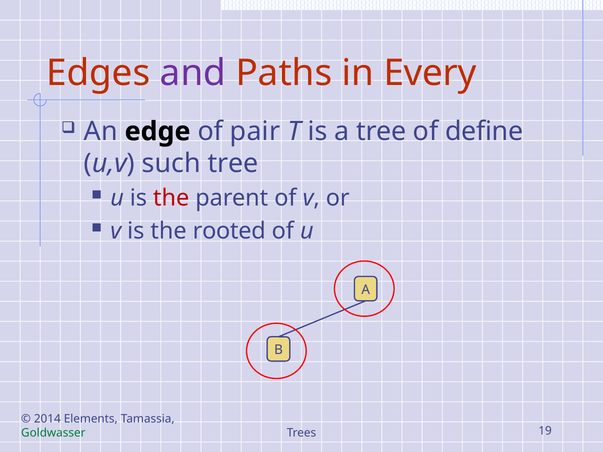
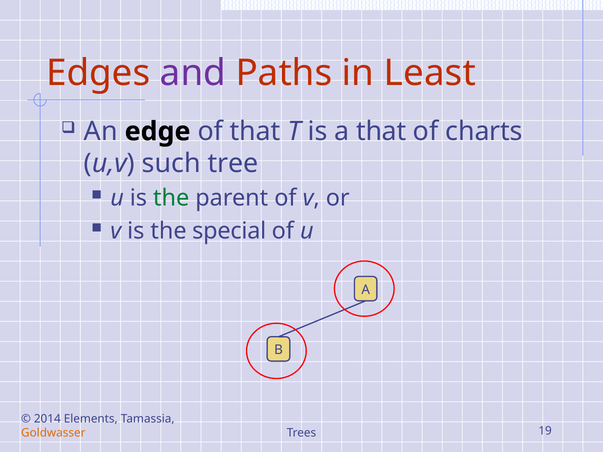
Every: Every -> Least
of pair: pair -> that
a tree: tree -> that
define: define -> charts
the at (171, 198) colour: red -> green
rooted: rooted -> special
Goldwasser colour: green -> orange
